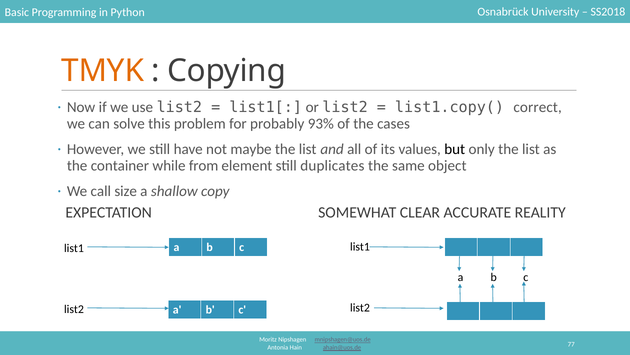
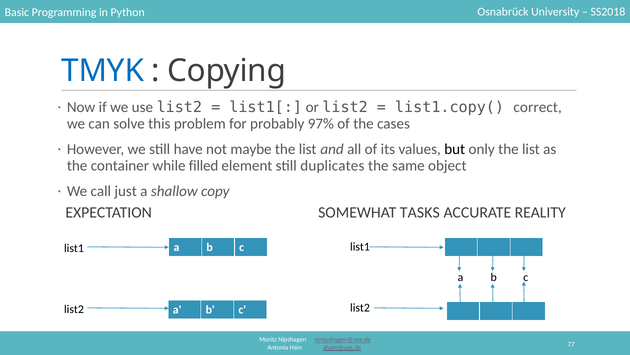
TMYK colour: orange -> blue
93%: 93% -> 97%
from: from -> filled
size: size -> just
CLEAR: CLEAR -> TASKS
